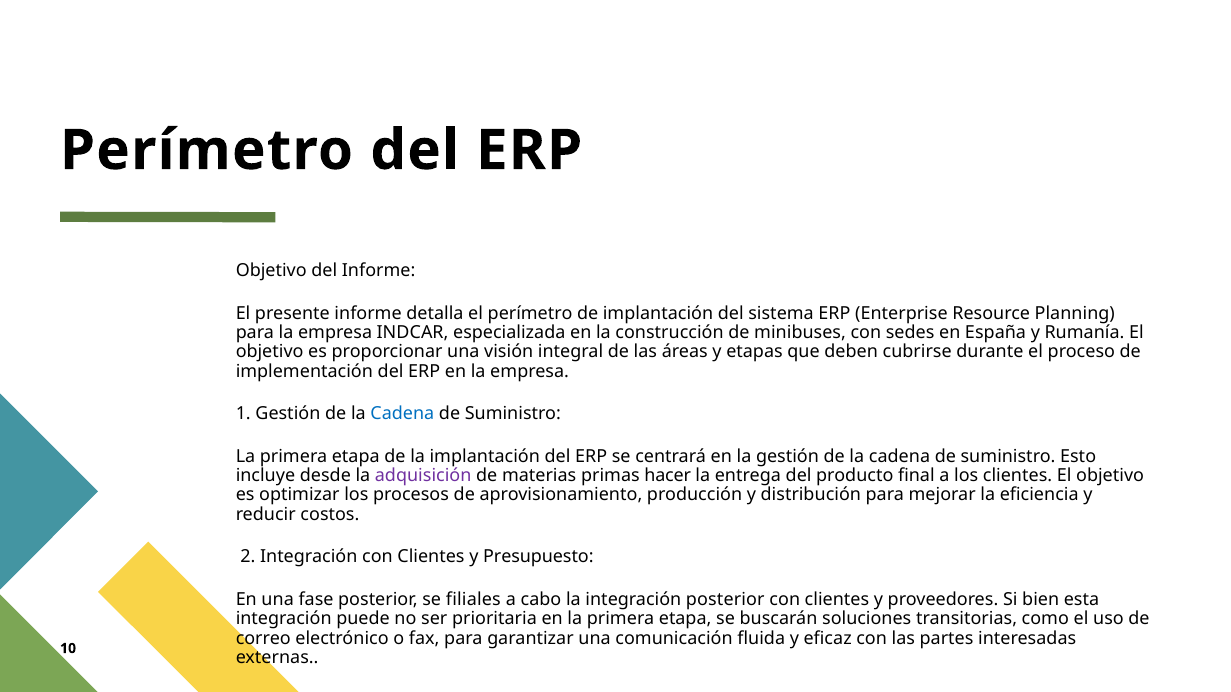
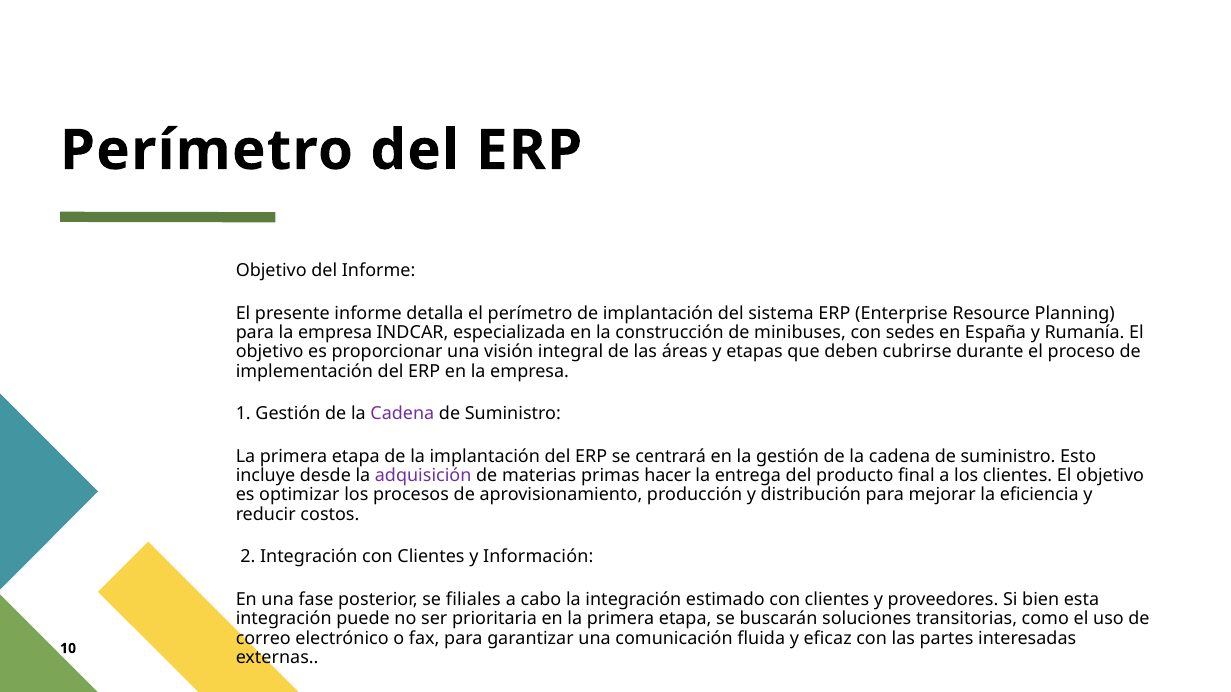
Cadena at (402, 414) colour: blue -> purple
Presupuesto: Presupuesto -> Información
integración posterior: posterior -> estimado
